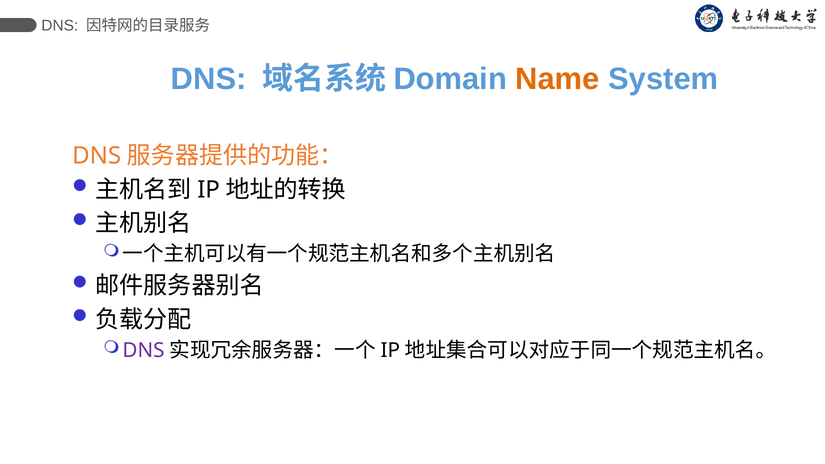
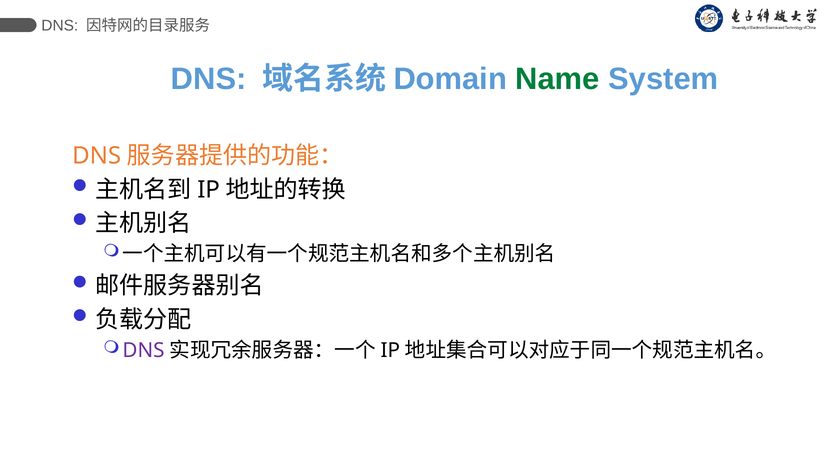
Name colour: orange -> green
